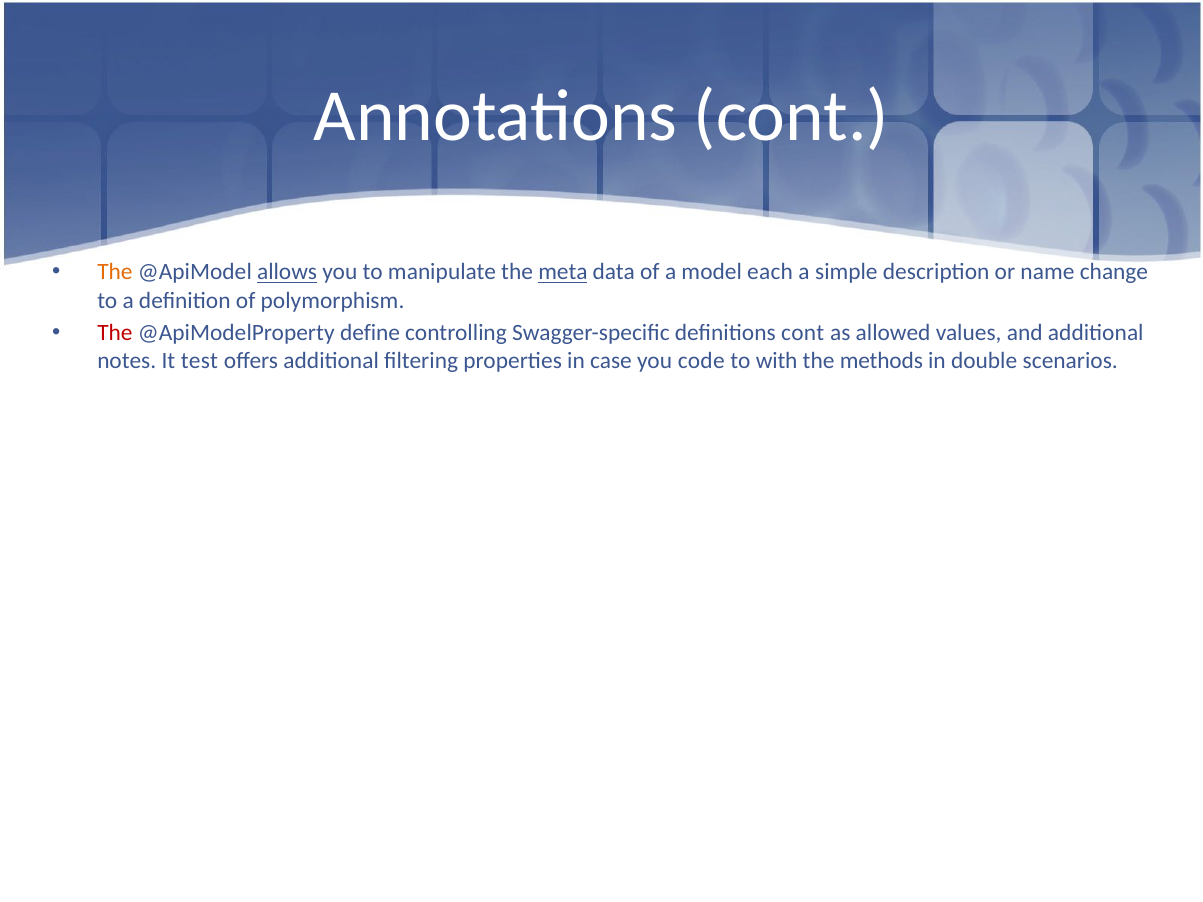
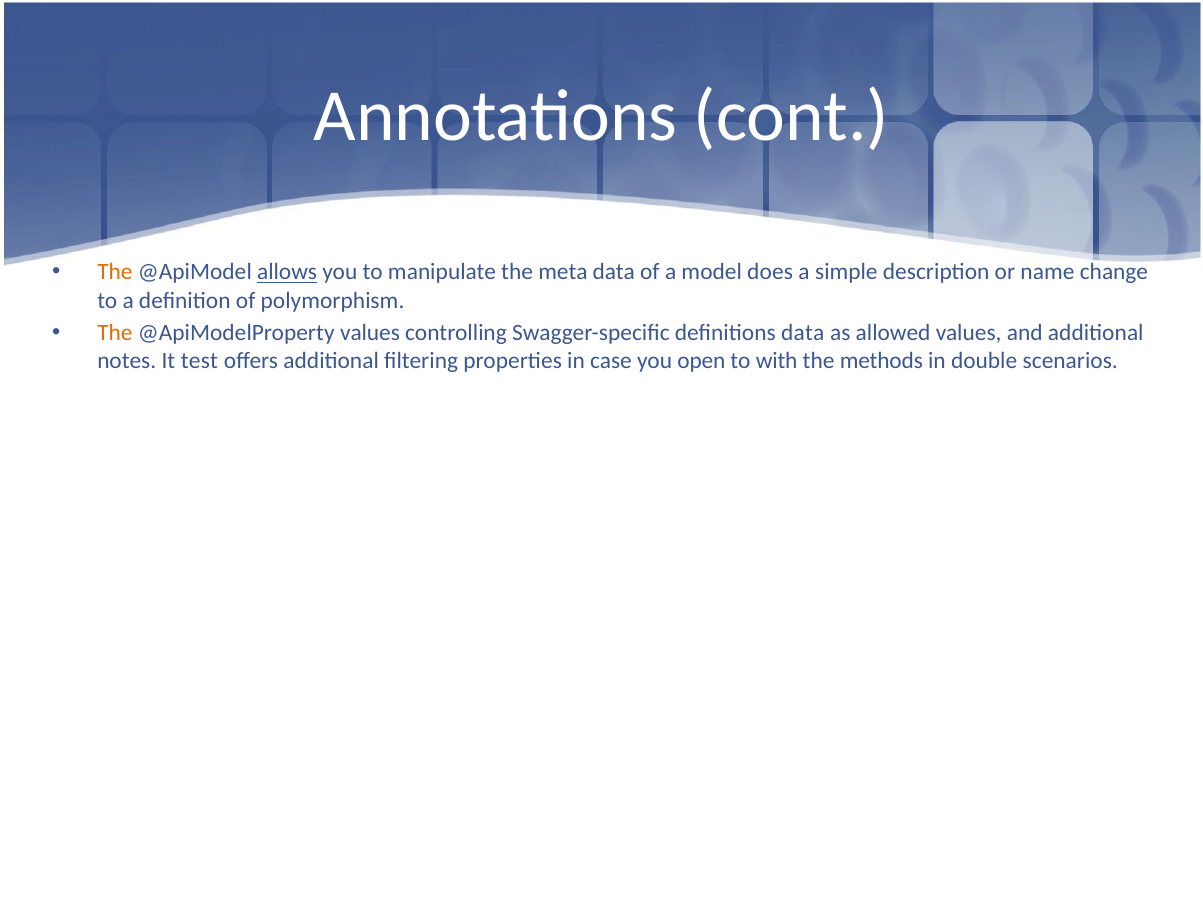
meta underline: present -> none
each: each -> does
The at (115, 333) colour: red -> orange
@ApiModelProperty define: define -> values
definitions cont: cont -> data
code: code -> open
